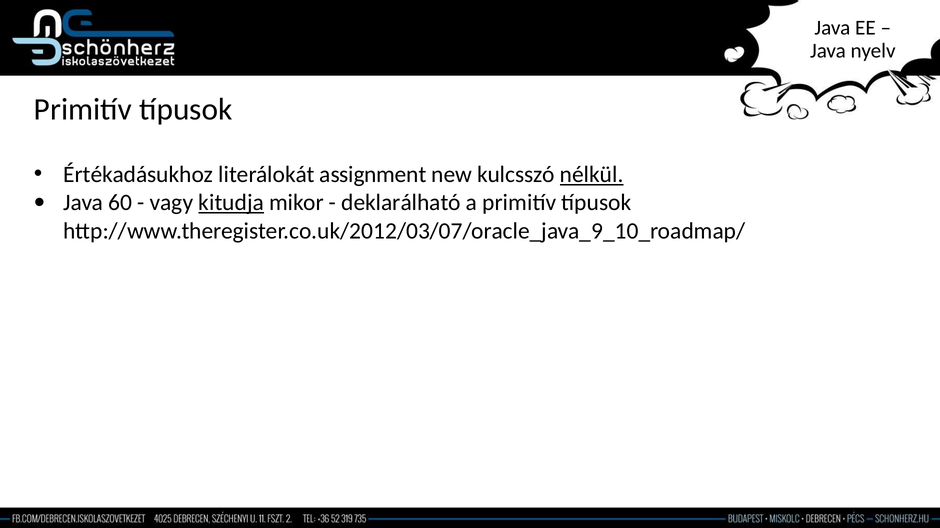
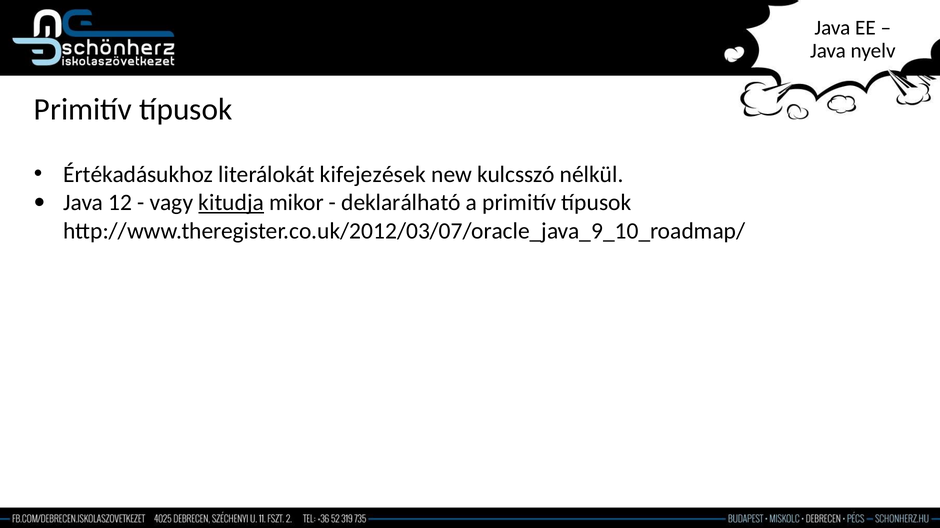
assignment: assignment -> kifejezések
nélkül underline: present -> none
60: 60 -> 12
